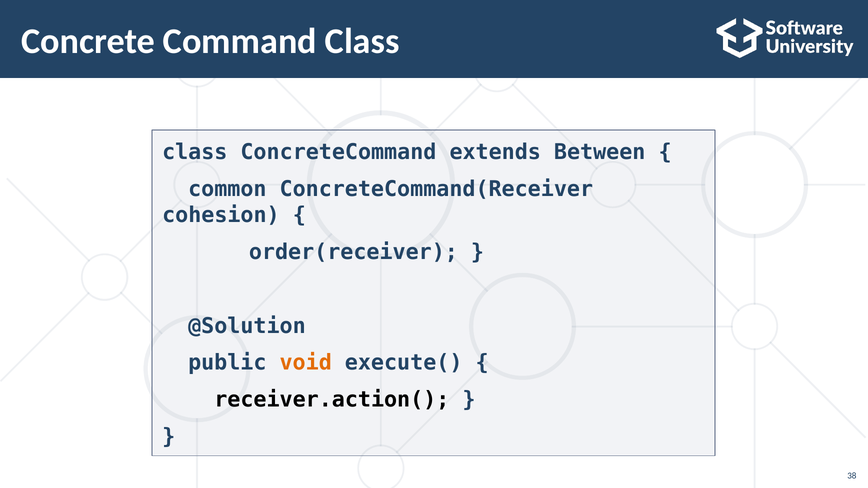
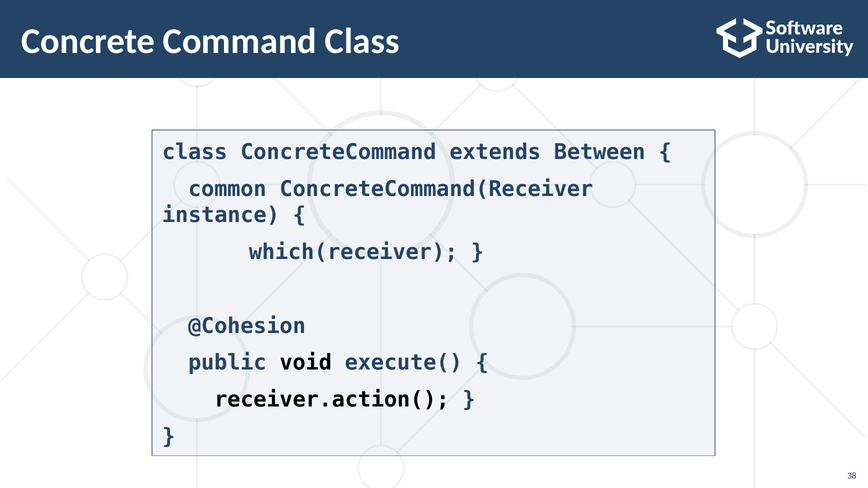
cohesion: cohesion -> instance
order(receiver: order(receiver -> which(receiver
@Solution: @Solution -> @Cohesion
void colour: orange -> black
